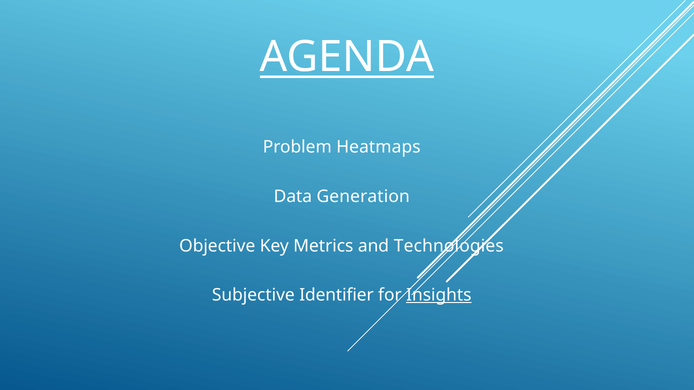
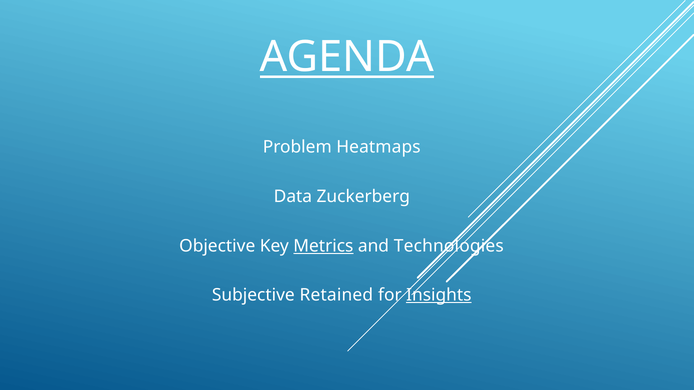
Generation: Generation -> Zuckerberg
Metrics underline: none -> present
Identifier: Identifier -> Retained
